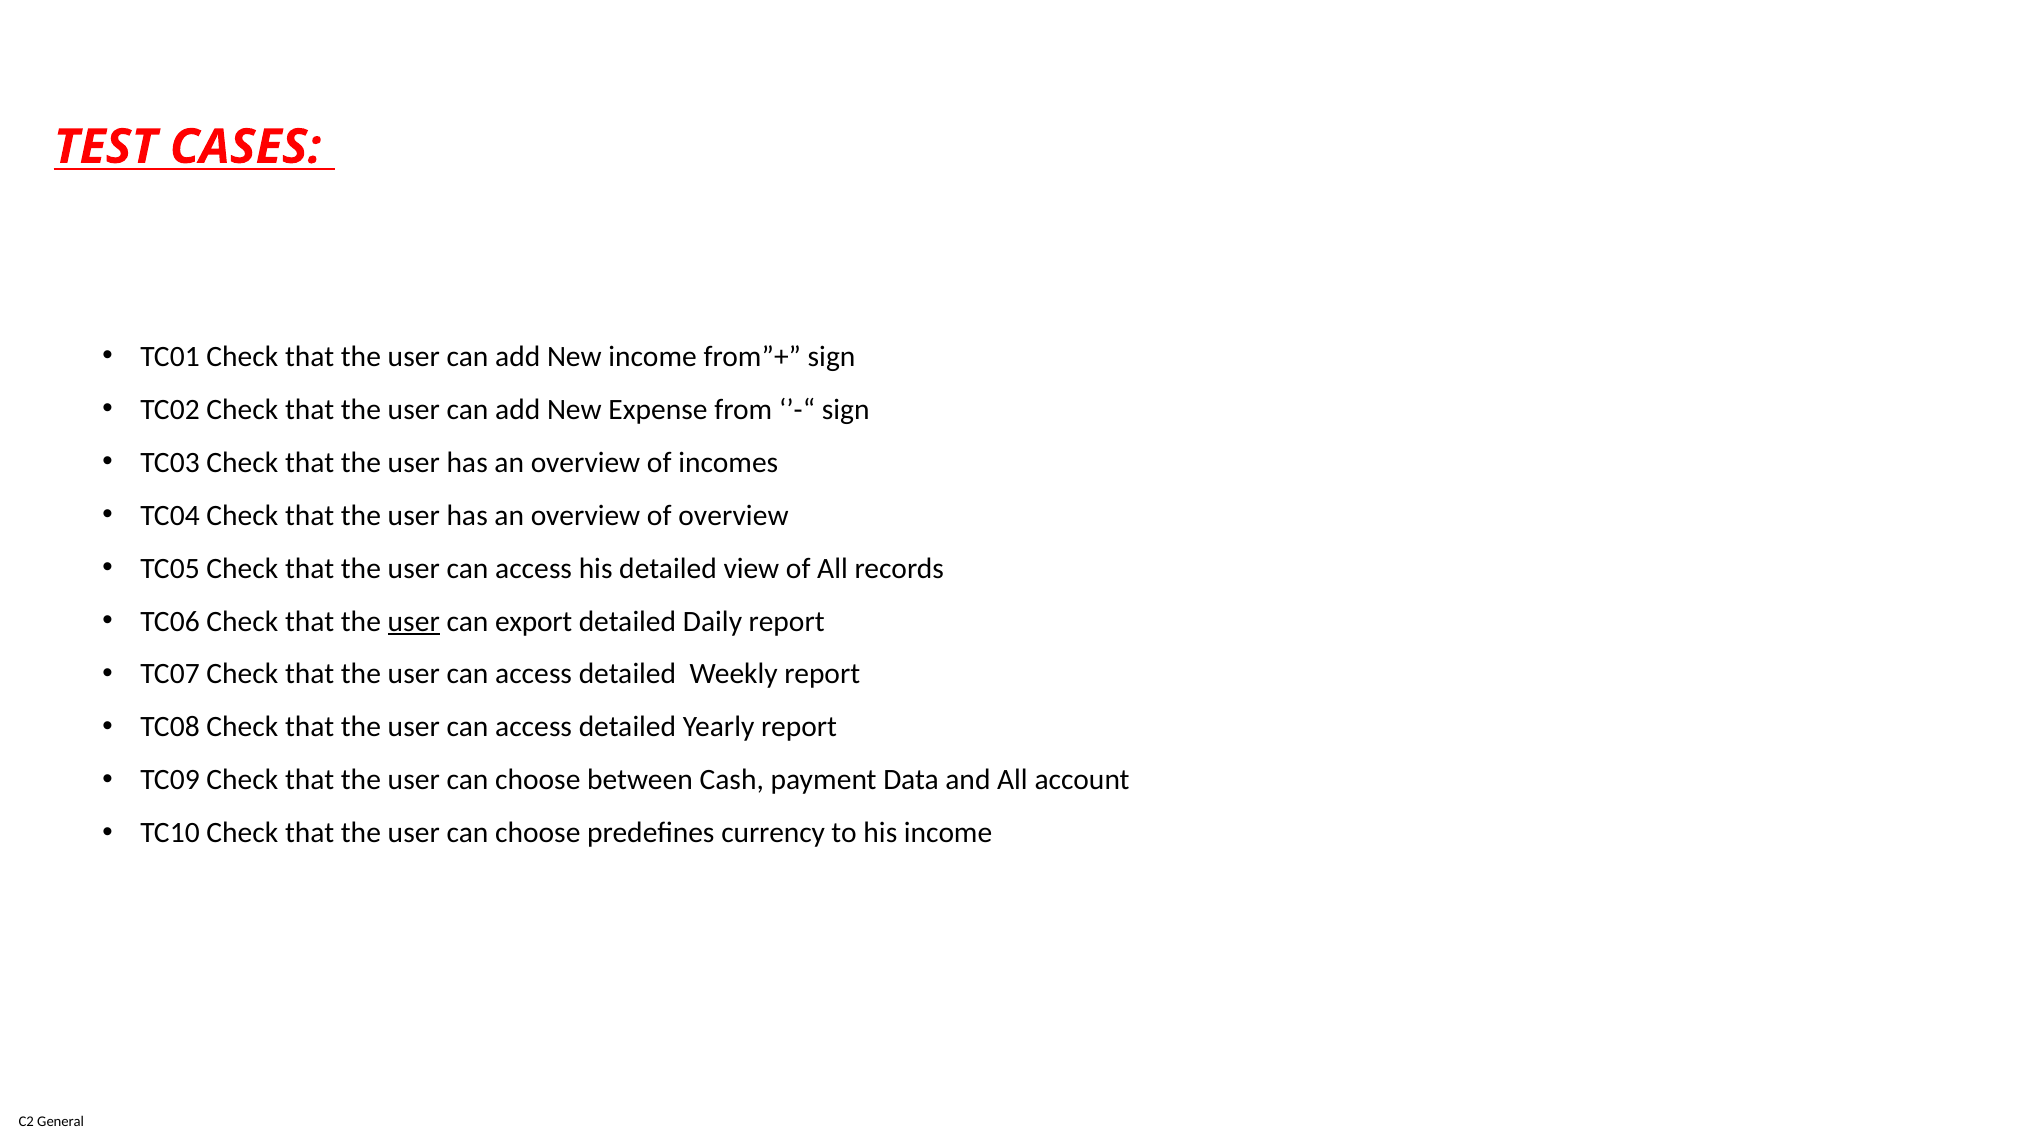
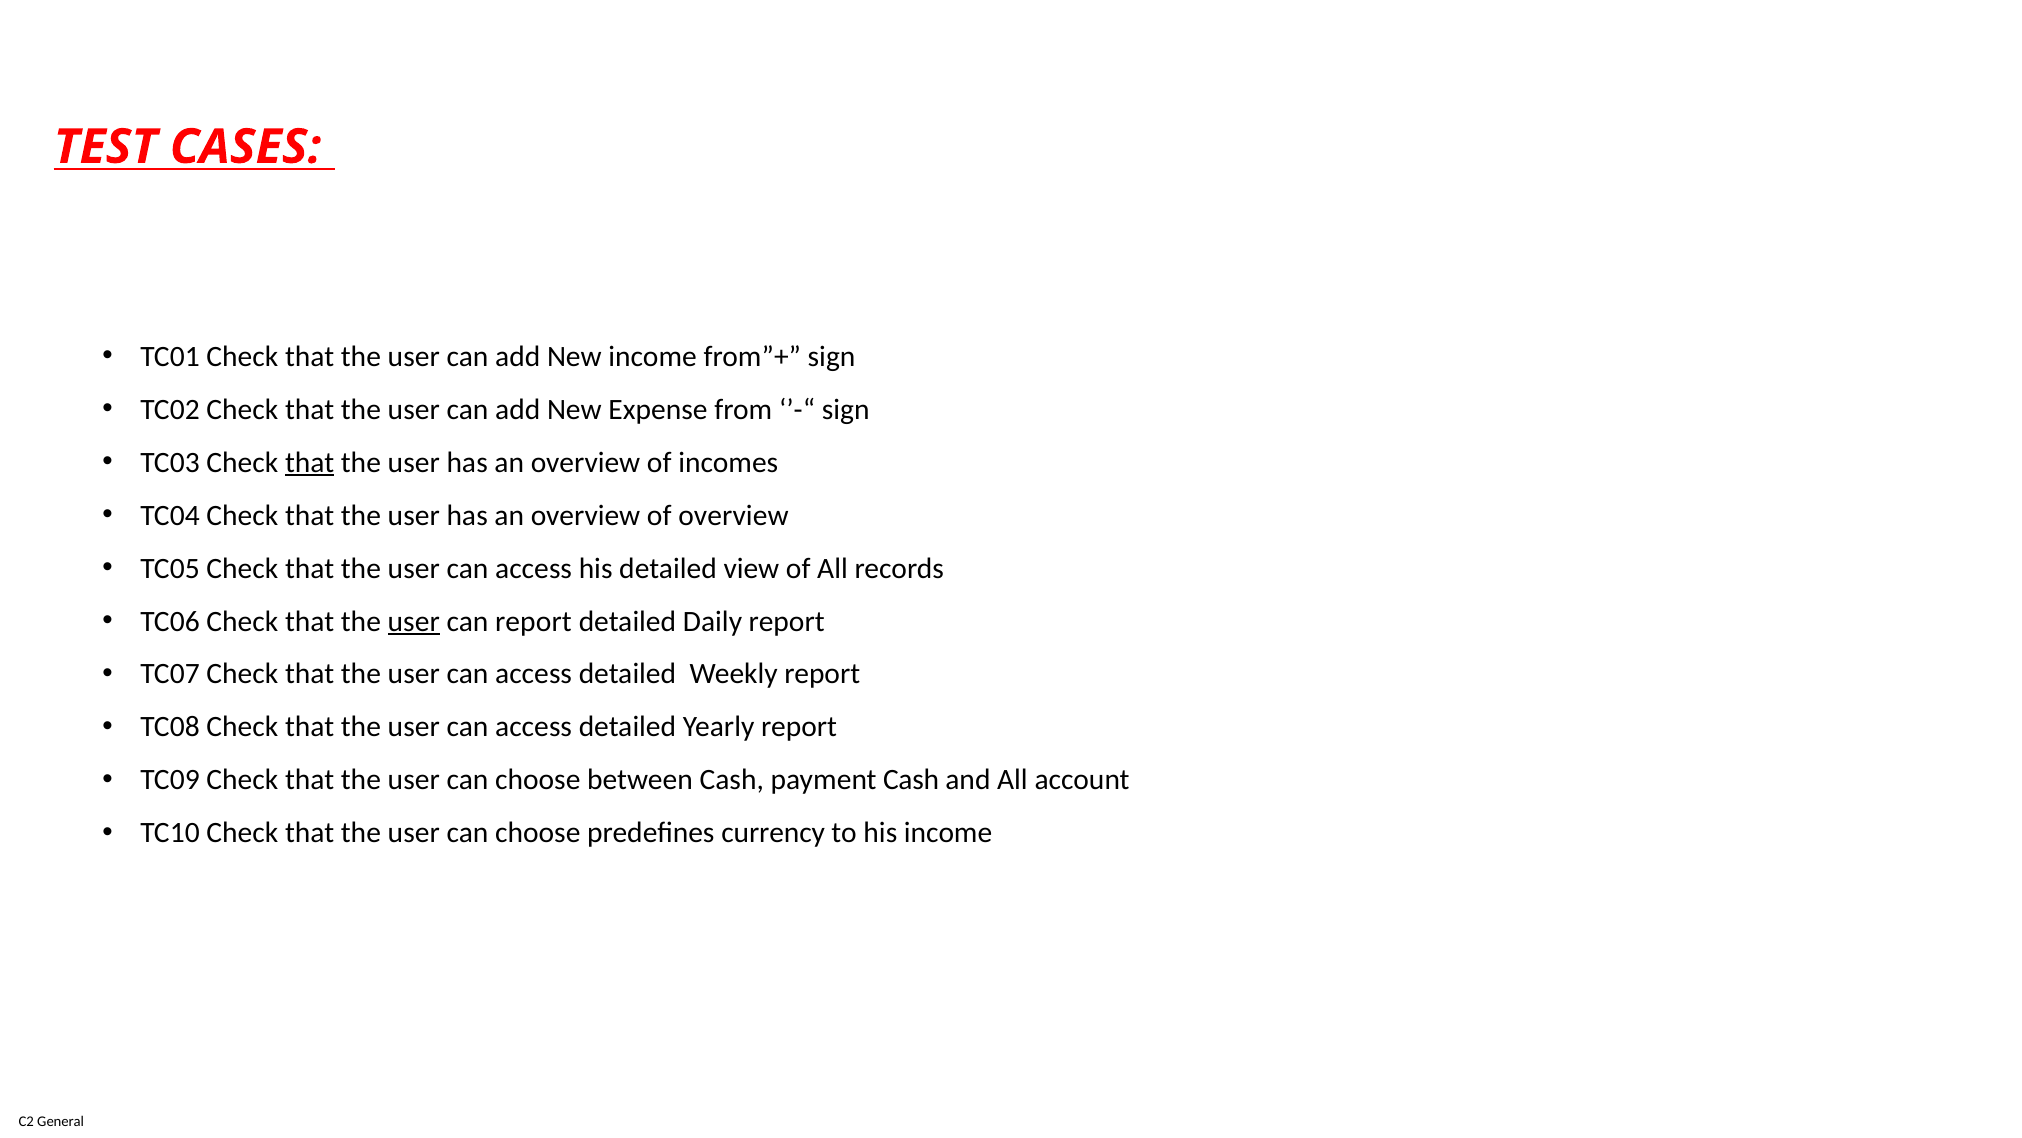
that at (310, 462) underline: none -> present
can export: export -> report
payment Data: Data -> Cash
